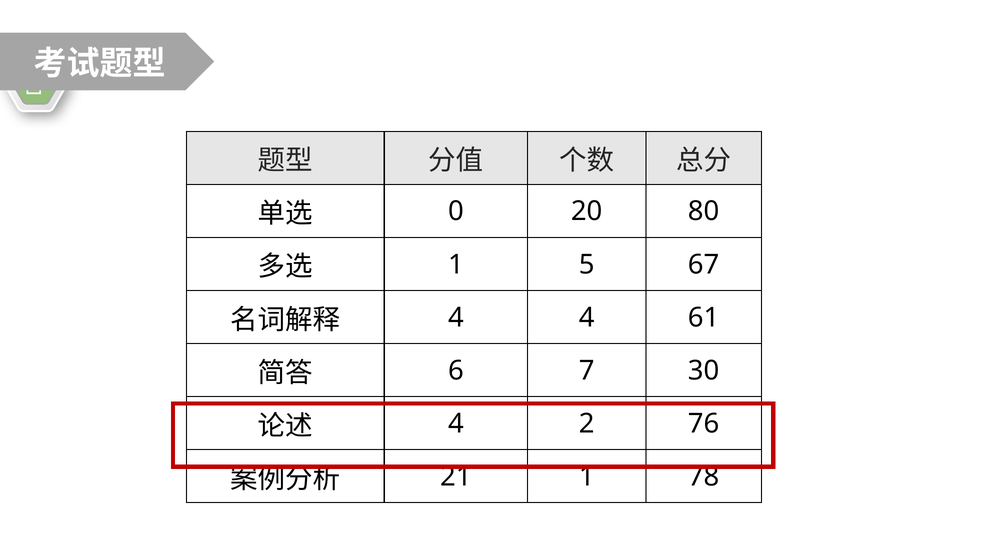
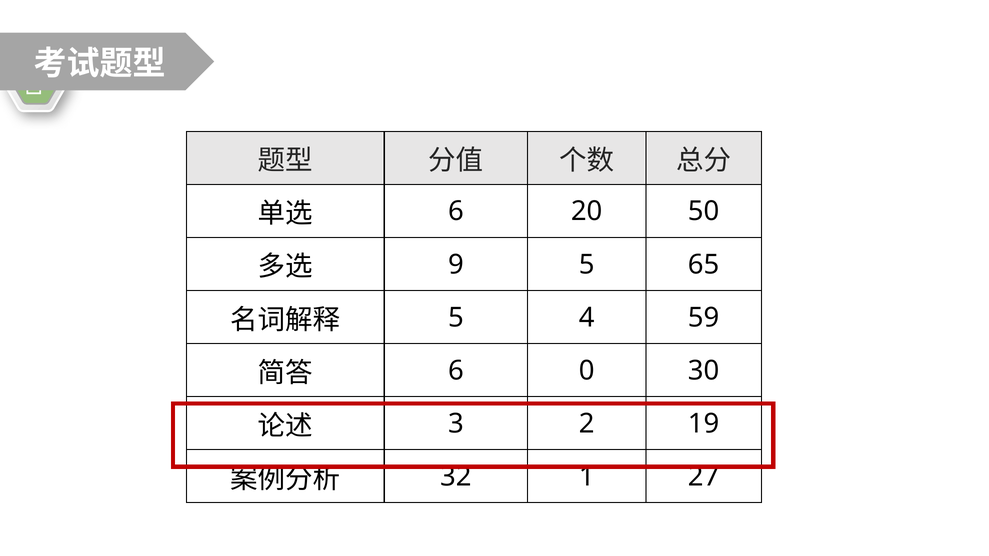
0 at (456, 212): 0 -> 6
80: 80 -> 50
1 at (456, 265): 1 -> 9
67: 67 -> 65
4 at (456, 318): 4 -> 5
61: 61 -> 59
7: 7 -> 0
4 at (456, 424): 4 -> 3
76: 76 -> 19
21: 21 -> 32
78: 78 -> 27
